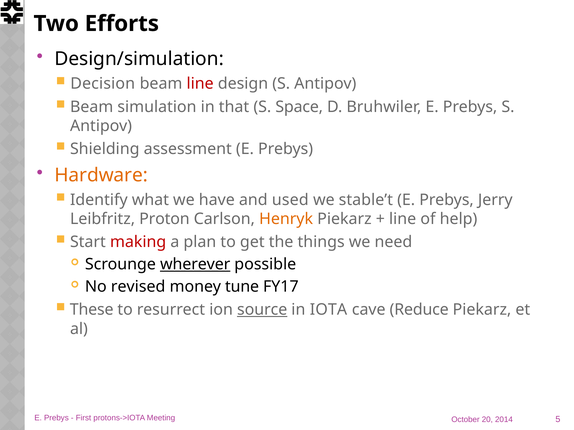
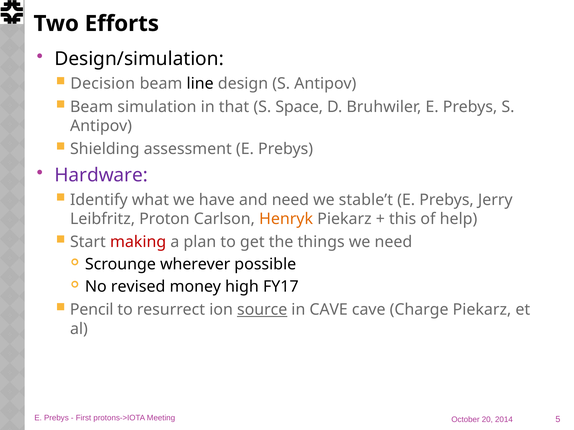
line at (200, 84) colour: red -> black
Hardware colour: orange -> purple
and used: used -> need
line at (403, 219): line -> this
wherever underline: present -> none
tune: tune -> high
These: These -> Pencil
in IOTA: IOTA -> CAVE
Reduce: Reduce -> Charge
